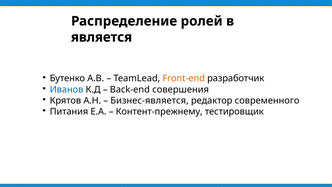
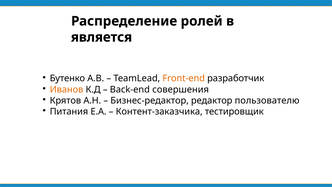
Иванов colour: blue -> orange
Бизнес-является: Бизнес-является -> Бизнес-редактор
современного: современного -> пользователю
Контент-прежнему: Контент-прежнему -> Контент-заказчика
